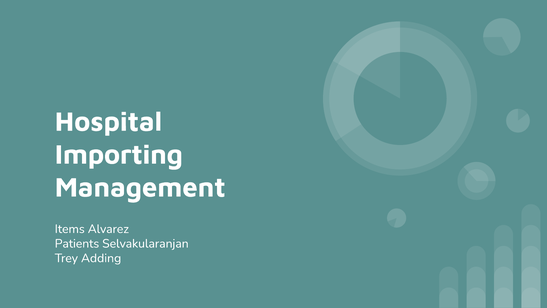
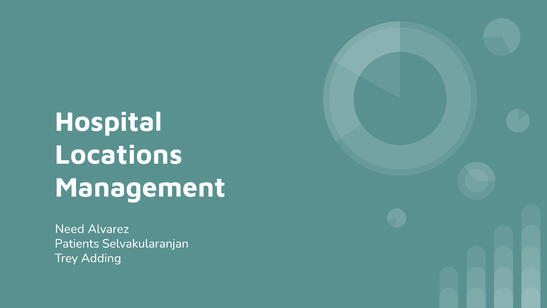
Importing: Importing -> Locations
Items: Items -> Need
